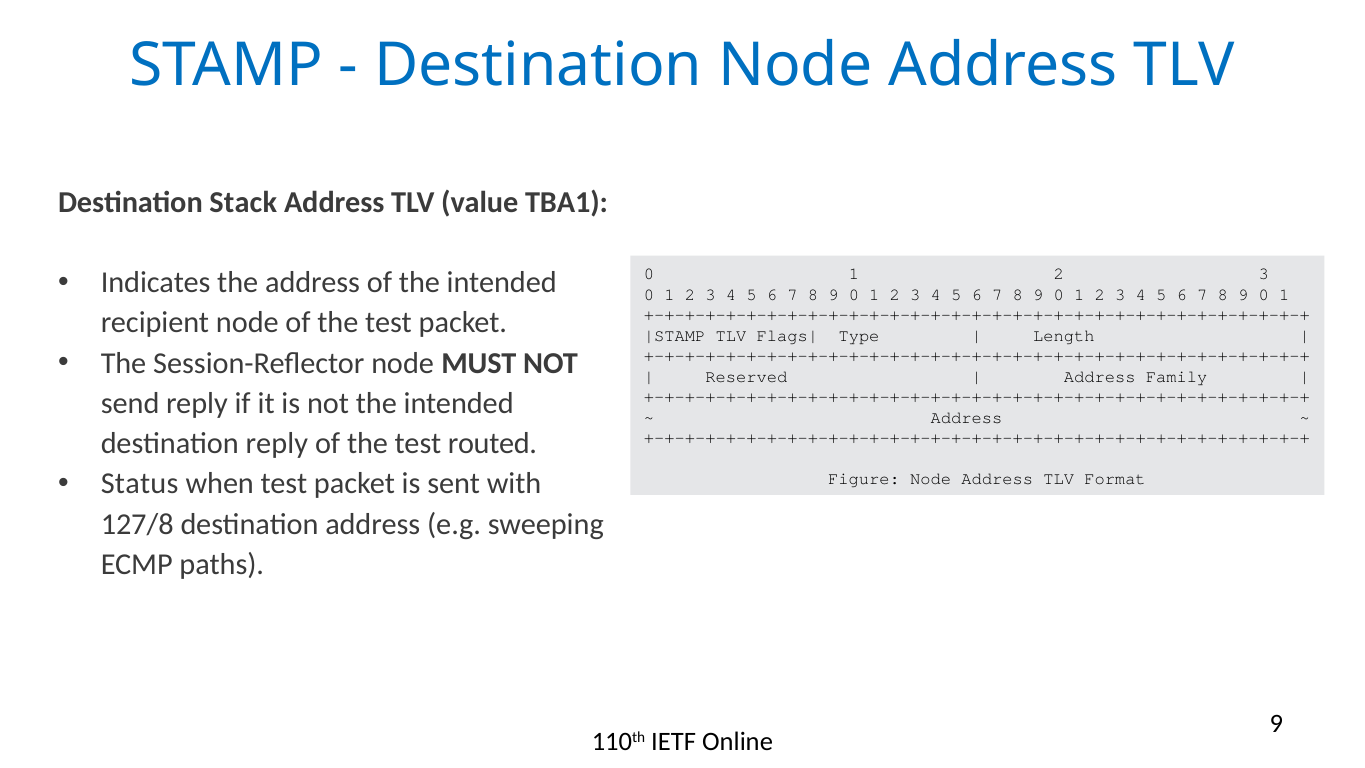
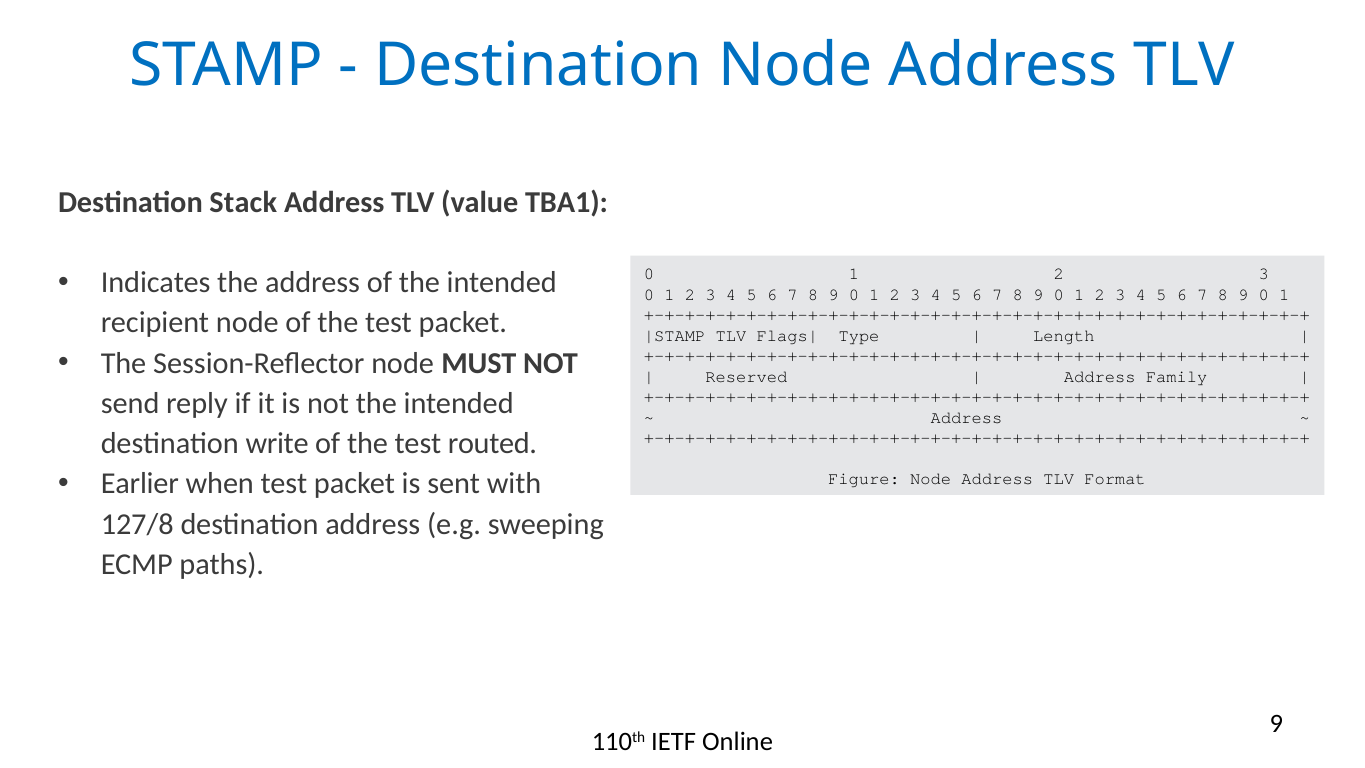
destination reply: reply -> write
Status: Status -> Earlier
